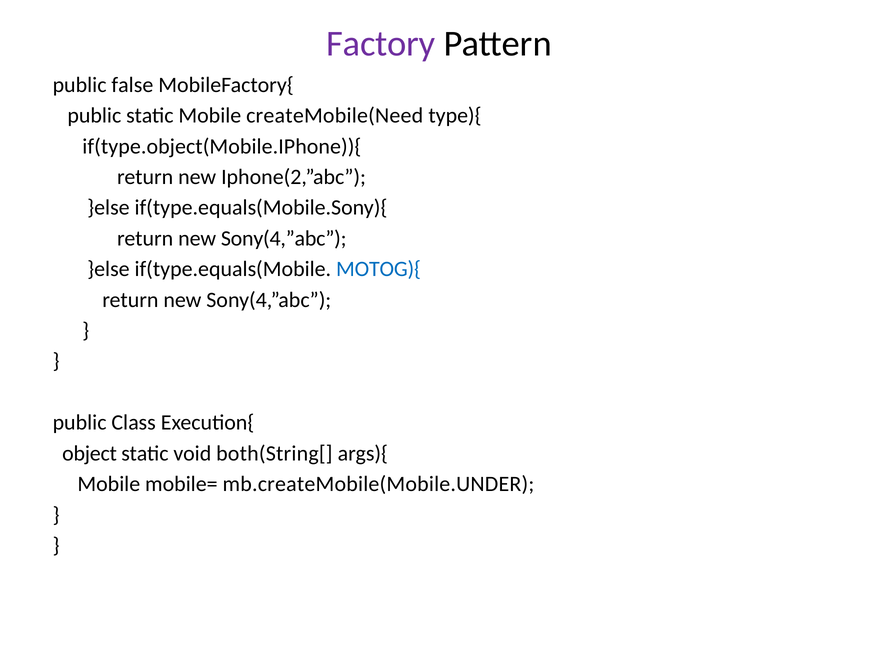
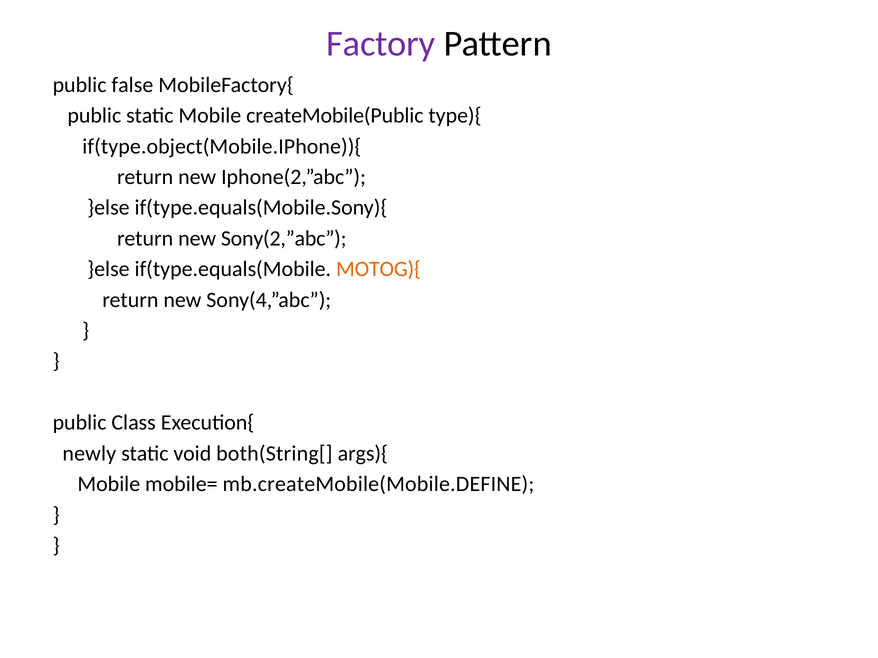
createMobile(Need: createMobile(Need -> createMobile(Public
Sony(4,”abc at (284, 239): Sony(4,”abc -> Sony(2,”abc
MOTOG){ colour: blue -> orange
object: object -> newly
mb.createMobile(Mobile.UNDER: mb.createMobile(Mobile.UNDER -> mb.createMobile(Mobile.DEFINE
